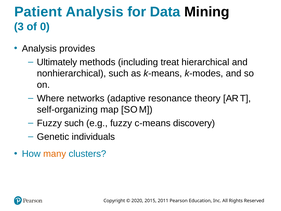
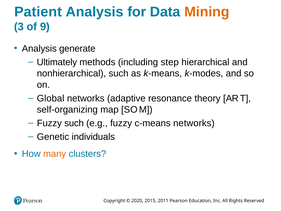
Mining colour: black -> orange
0: 0 -> 9
provides: provides -> generate
treat: treat -> step
Where: Where -> Global
c-means discovery: discovery -> networks
